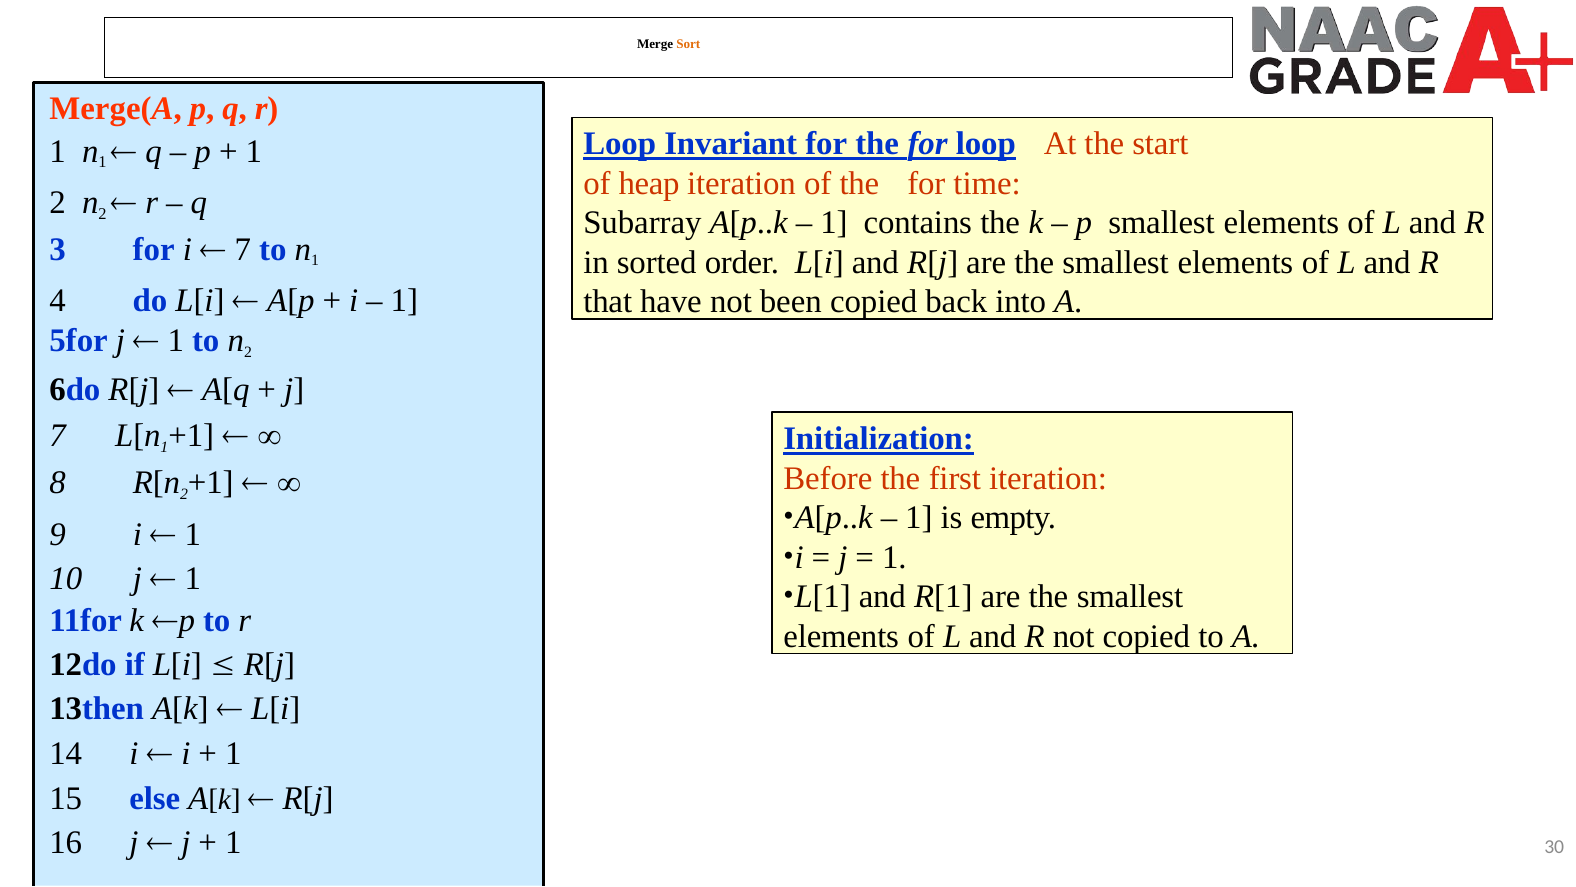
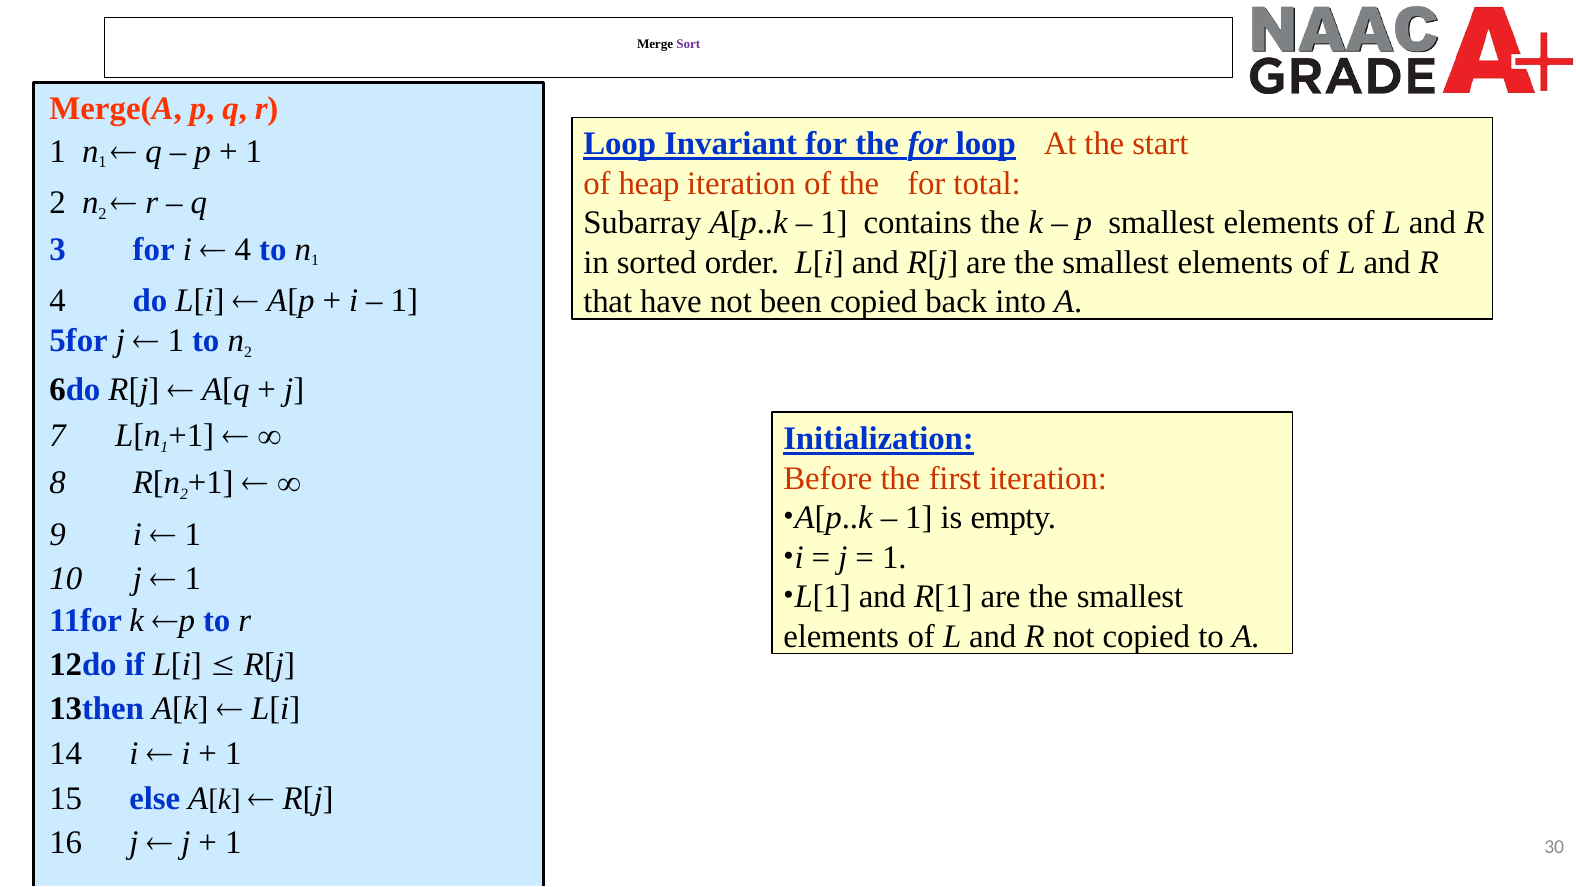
Sort colour: orange -> purple
time: time -> total
7 at (243, 249): 7 -> 4
